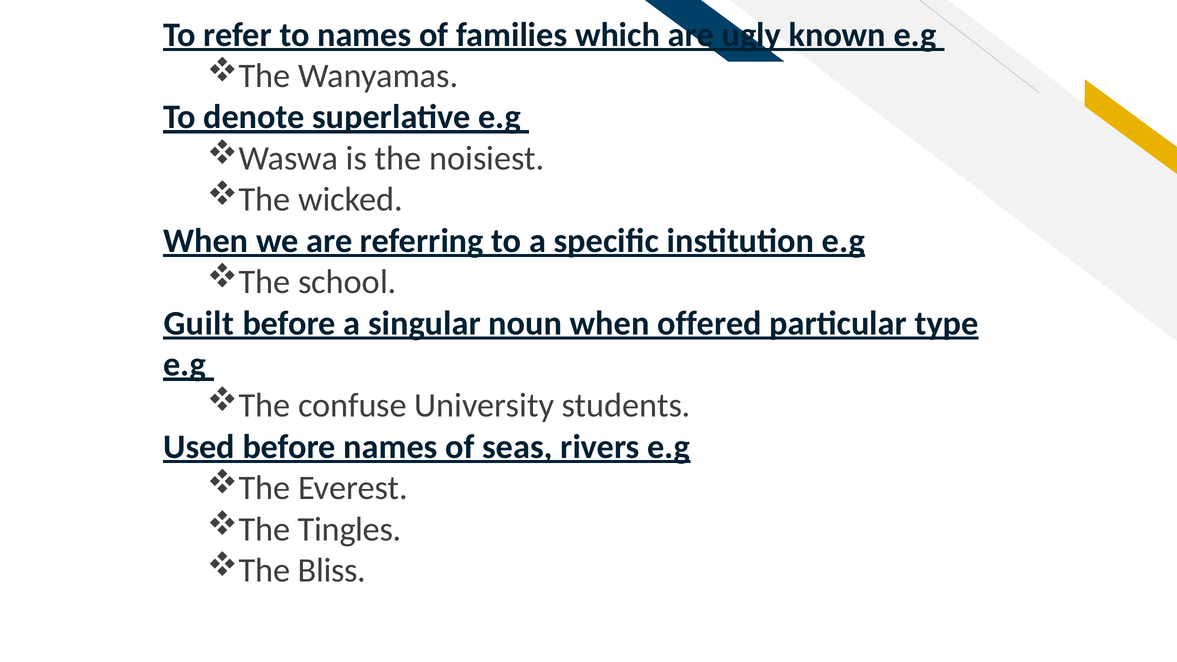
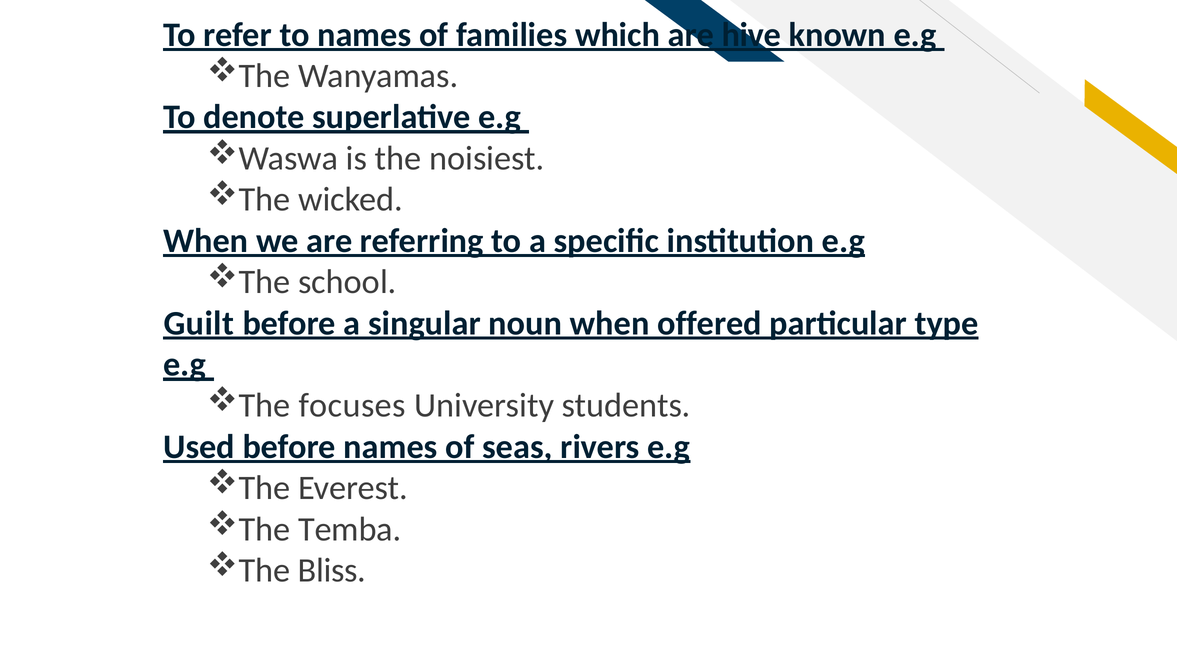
ugly: ugly -> hive
confuse: confuse -> focuses
Tingles: Tingles -> Temba
